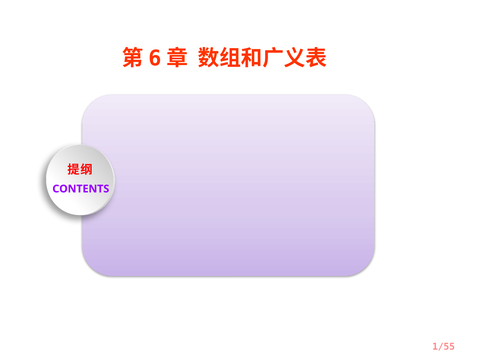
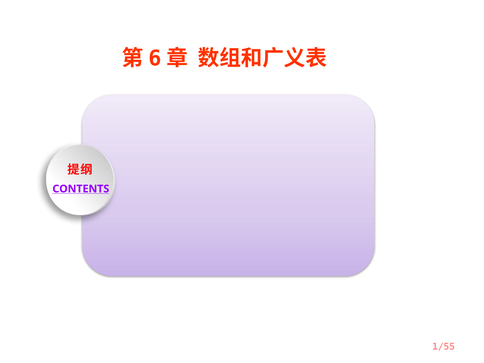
CONTENTS underline: none -> present
